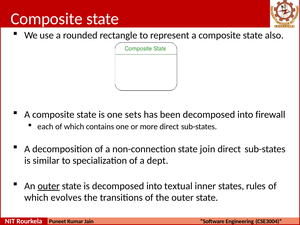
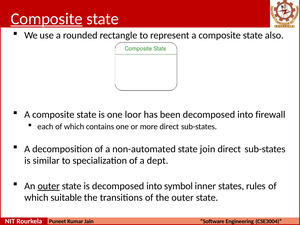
Composite at (47, 19) underline: none -> present
sets: sets -> loor
non-connection: non-connection -> non-automated
textual: textual -> symbol
evolves: evolves -> suitable
